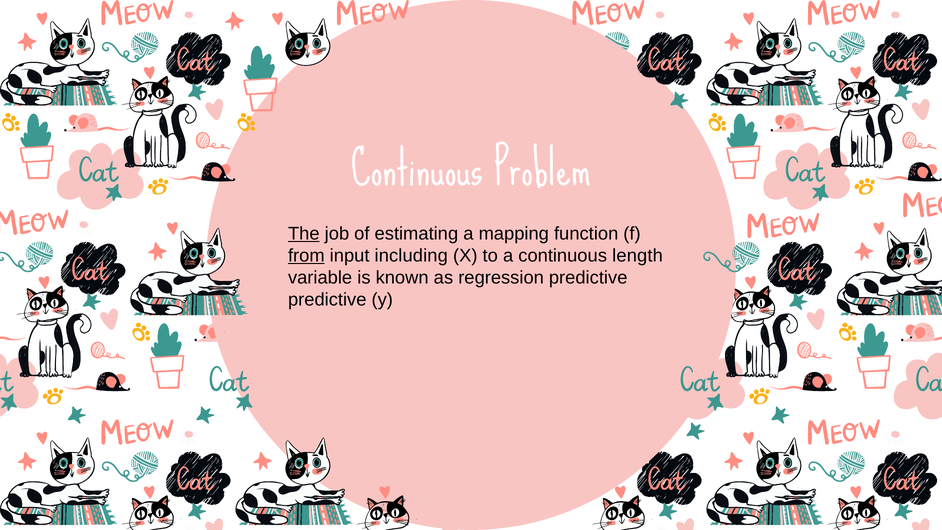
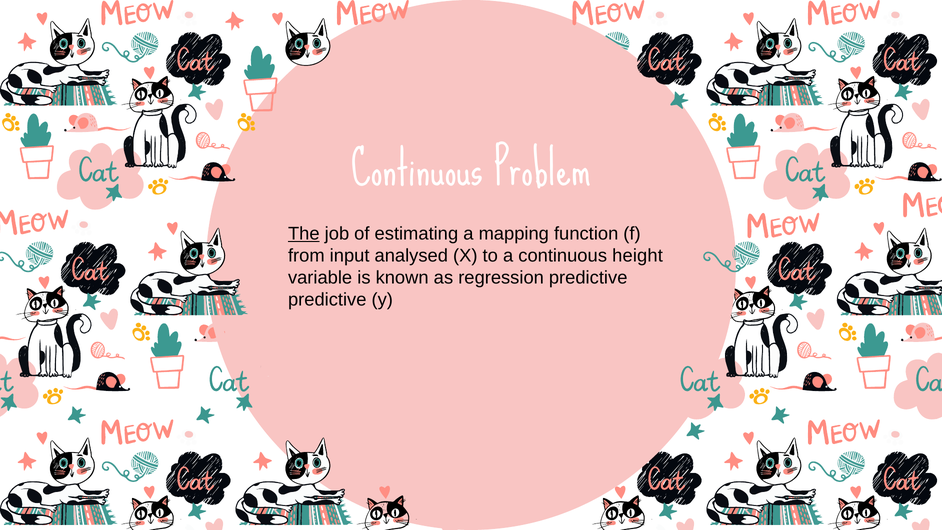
from underline: present -> none
including: including -> analysed
length: length -> height
